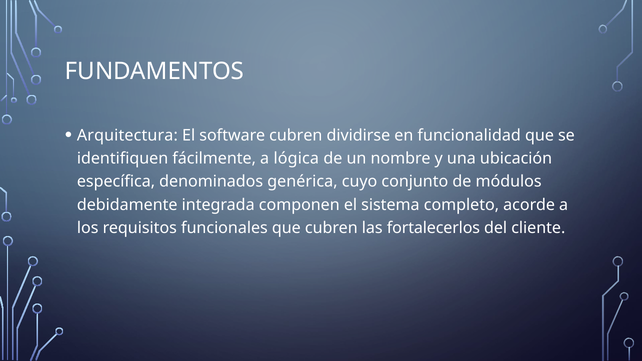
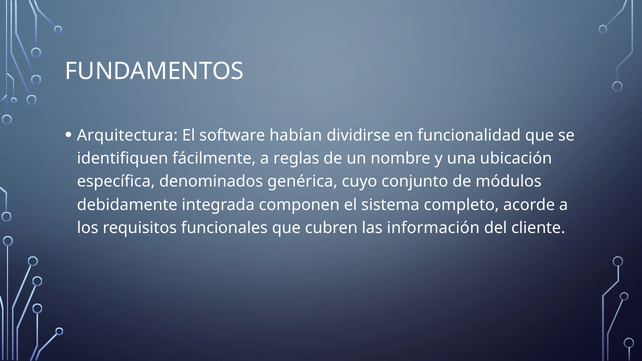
software cubren: cubren -> habían
lógica: lógica -> reglas
fortalecerlos: fortalecerlos -> información
